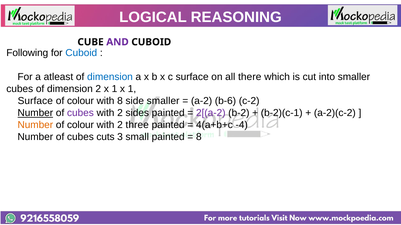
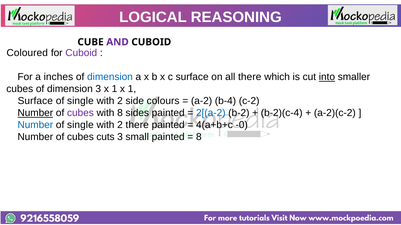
Following: Following -> Coloured
Cuboid at (81, 53) colour: blue -> purple
atleast: atleast -> inches
into underline: none -> present
dimension 2: 2 -> 3
colour at (80, 101): colour -> single
8 at (120, 101): 8 -> 2
side smaller: smaller -> colours
b-6: b-6 -> b-4
2 at (120, 113): 2 -> 8
2[(a-2 colour: purple -> blue
b-2)(c-1: b-2)(c-1 -> b-2)(c-4
Number at (35, 125) colour: orange -> blue
colour at (80, 125): colour -> single
2 three: three -> there
-4: -4 -> -0
